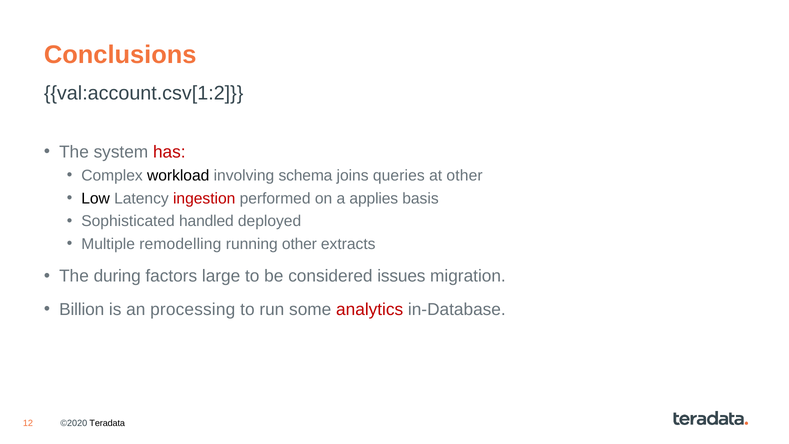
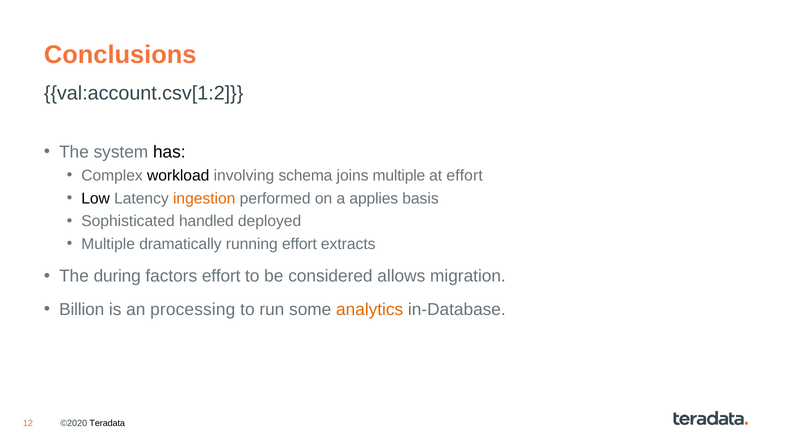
has colour: red -> black
joins queries: queries -> multiple
at other: other -> effort
ingestion colour: red -> orange
remodelling: remodelling -> dramatically
running other: other -> effort
factors large: large -> effort
issues: issues -> allows
analytics colour: red -> orange
